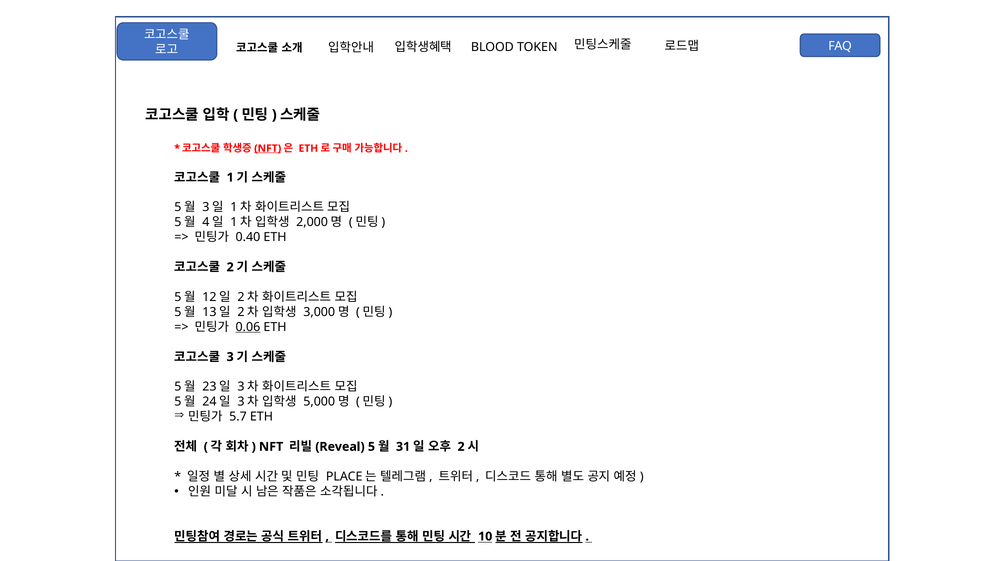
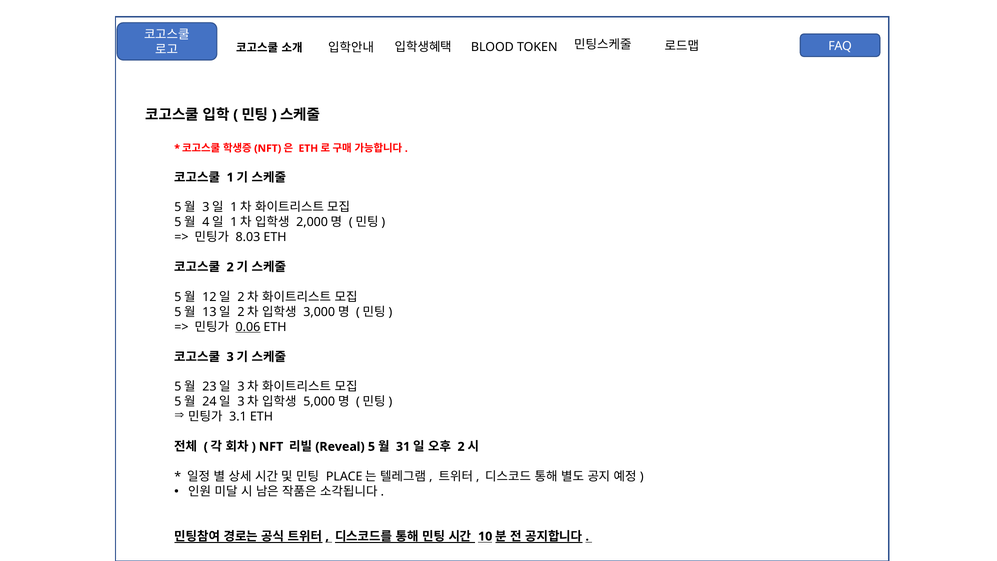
NFT at (268, 148) underline: present -> none
0.40: 0.40 -> 8.03
5.7: 5.7 -> 3.1
